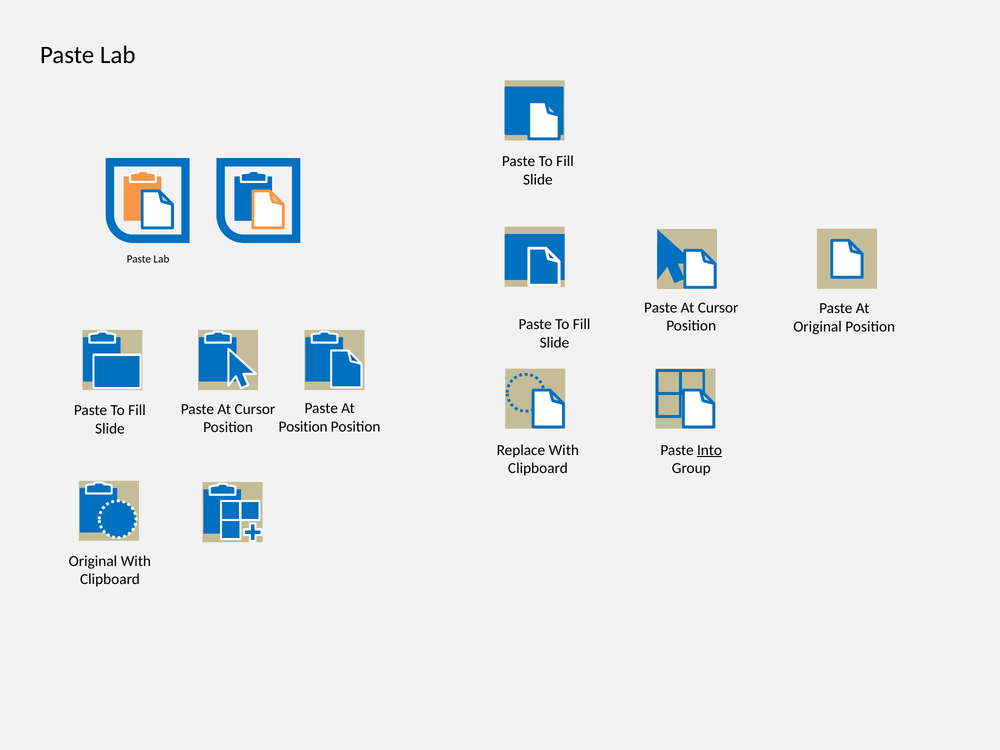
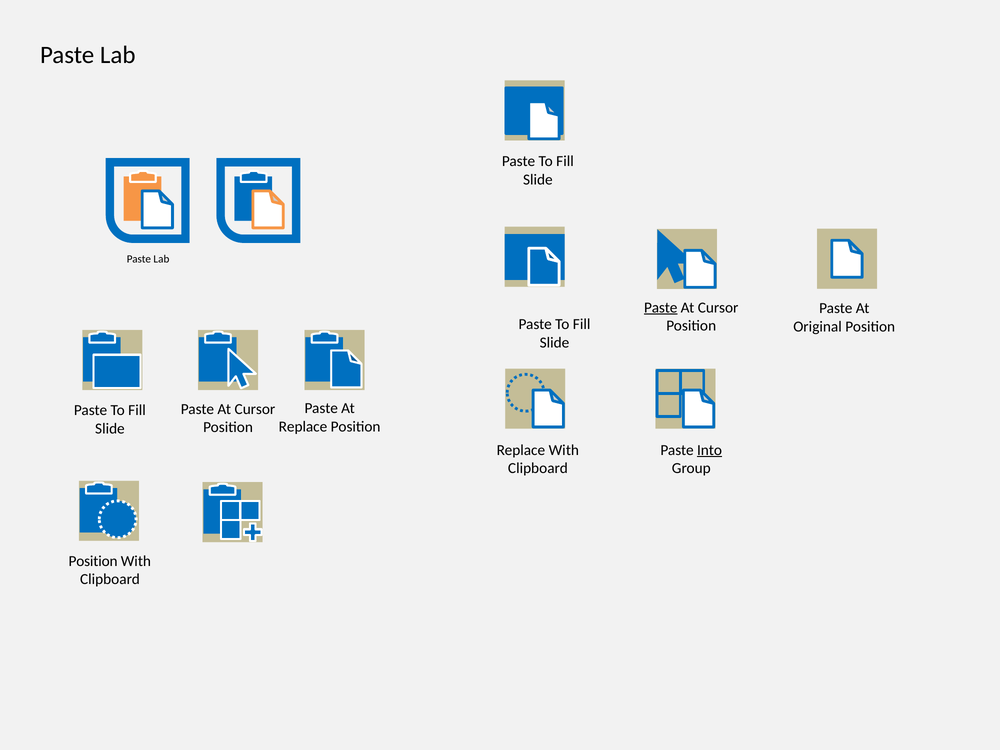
Paste at (661, 308) underline: none -> present
Position at (303, 427): Position -> Replace
Original at (93, 561): Original -> Position
